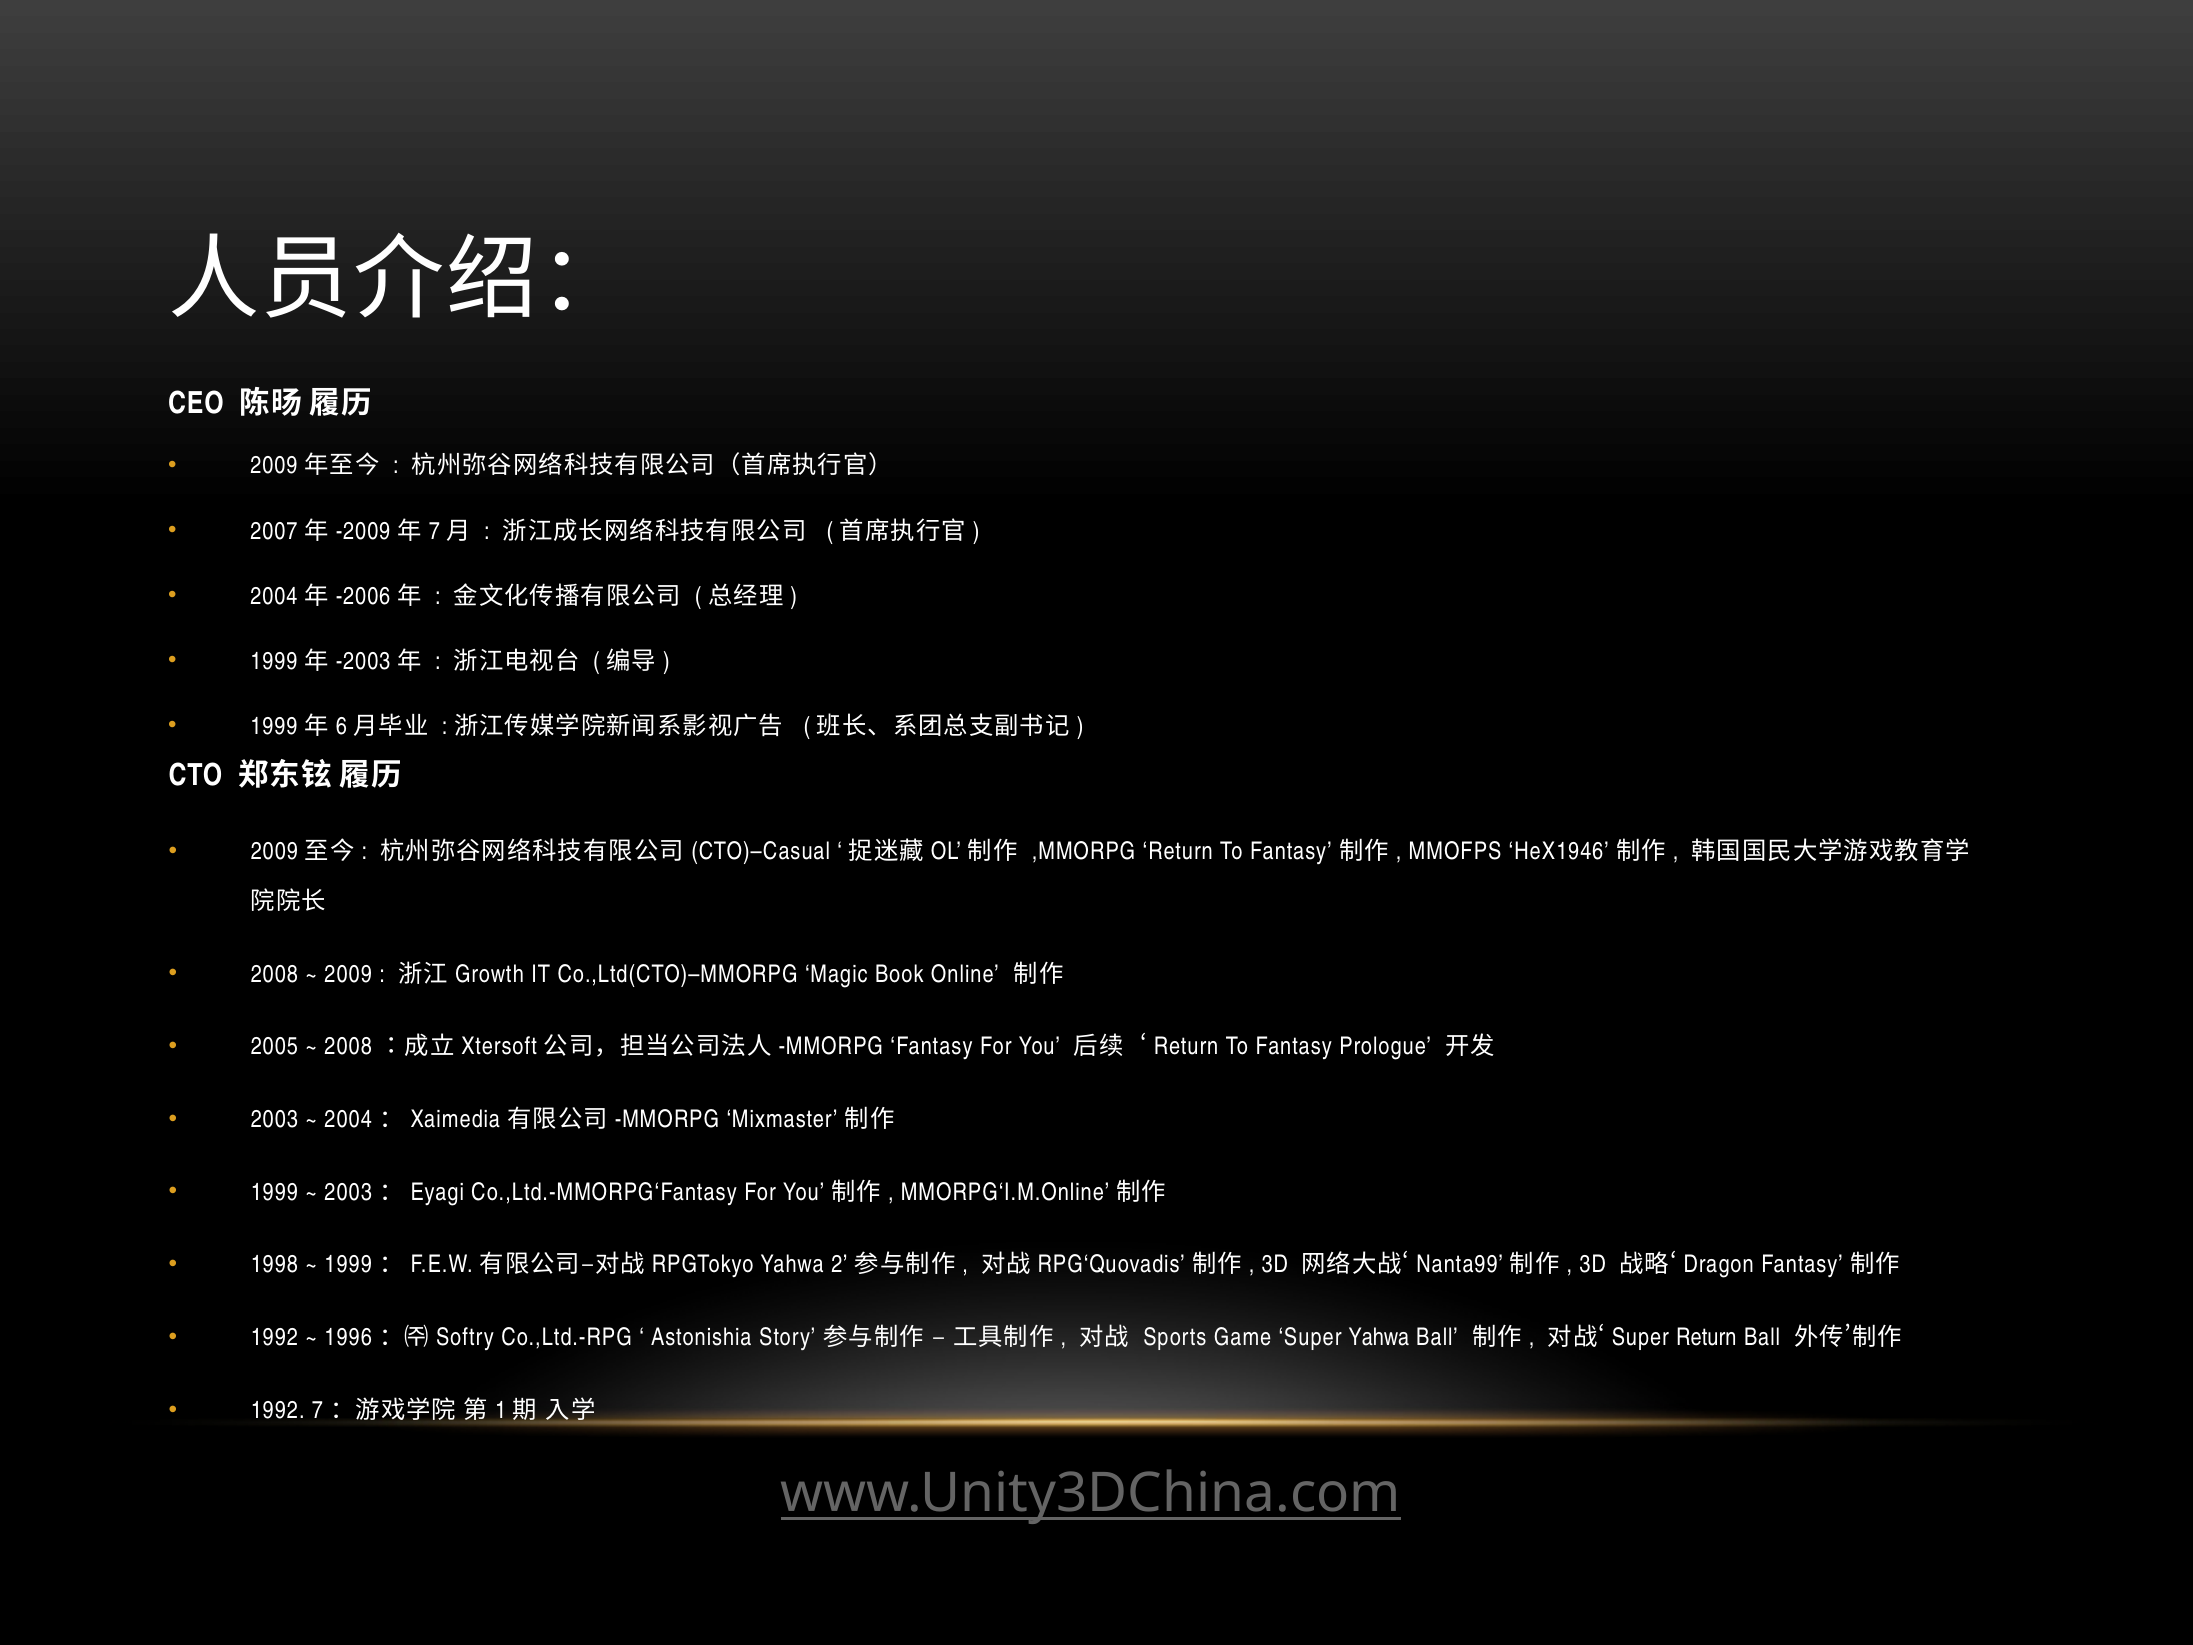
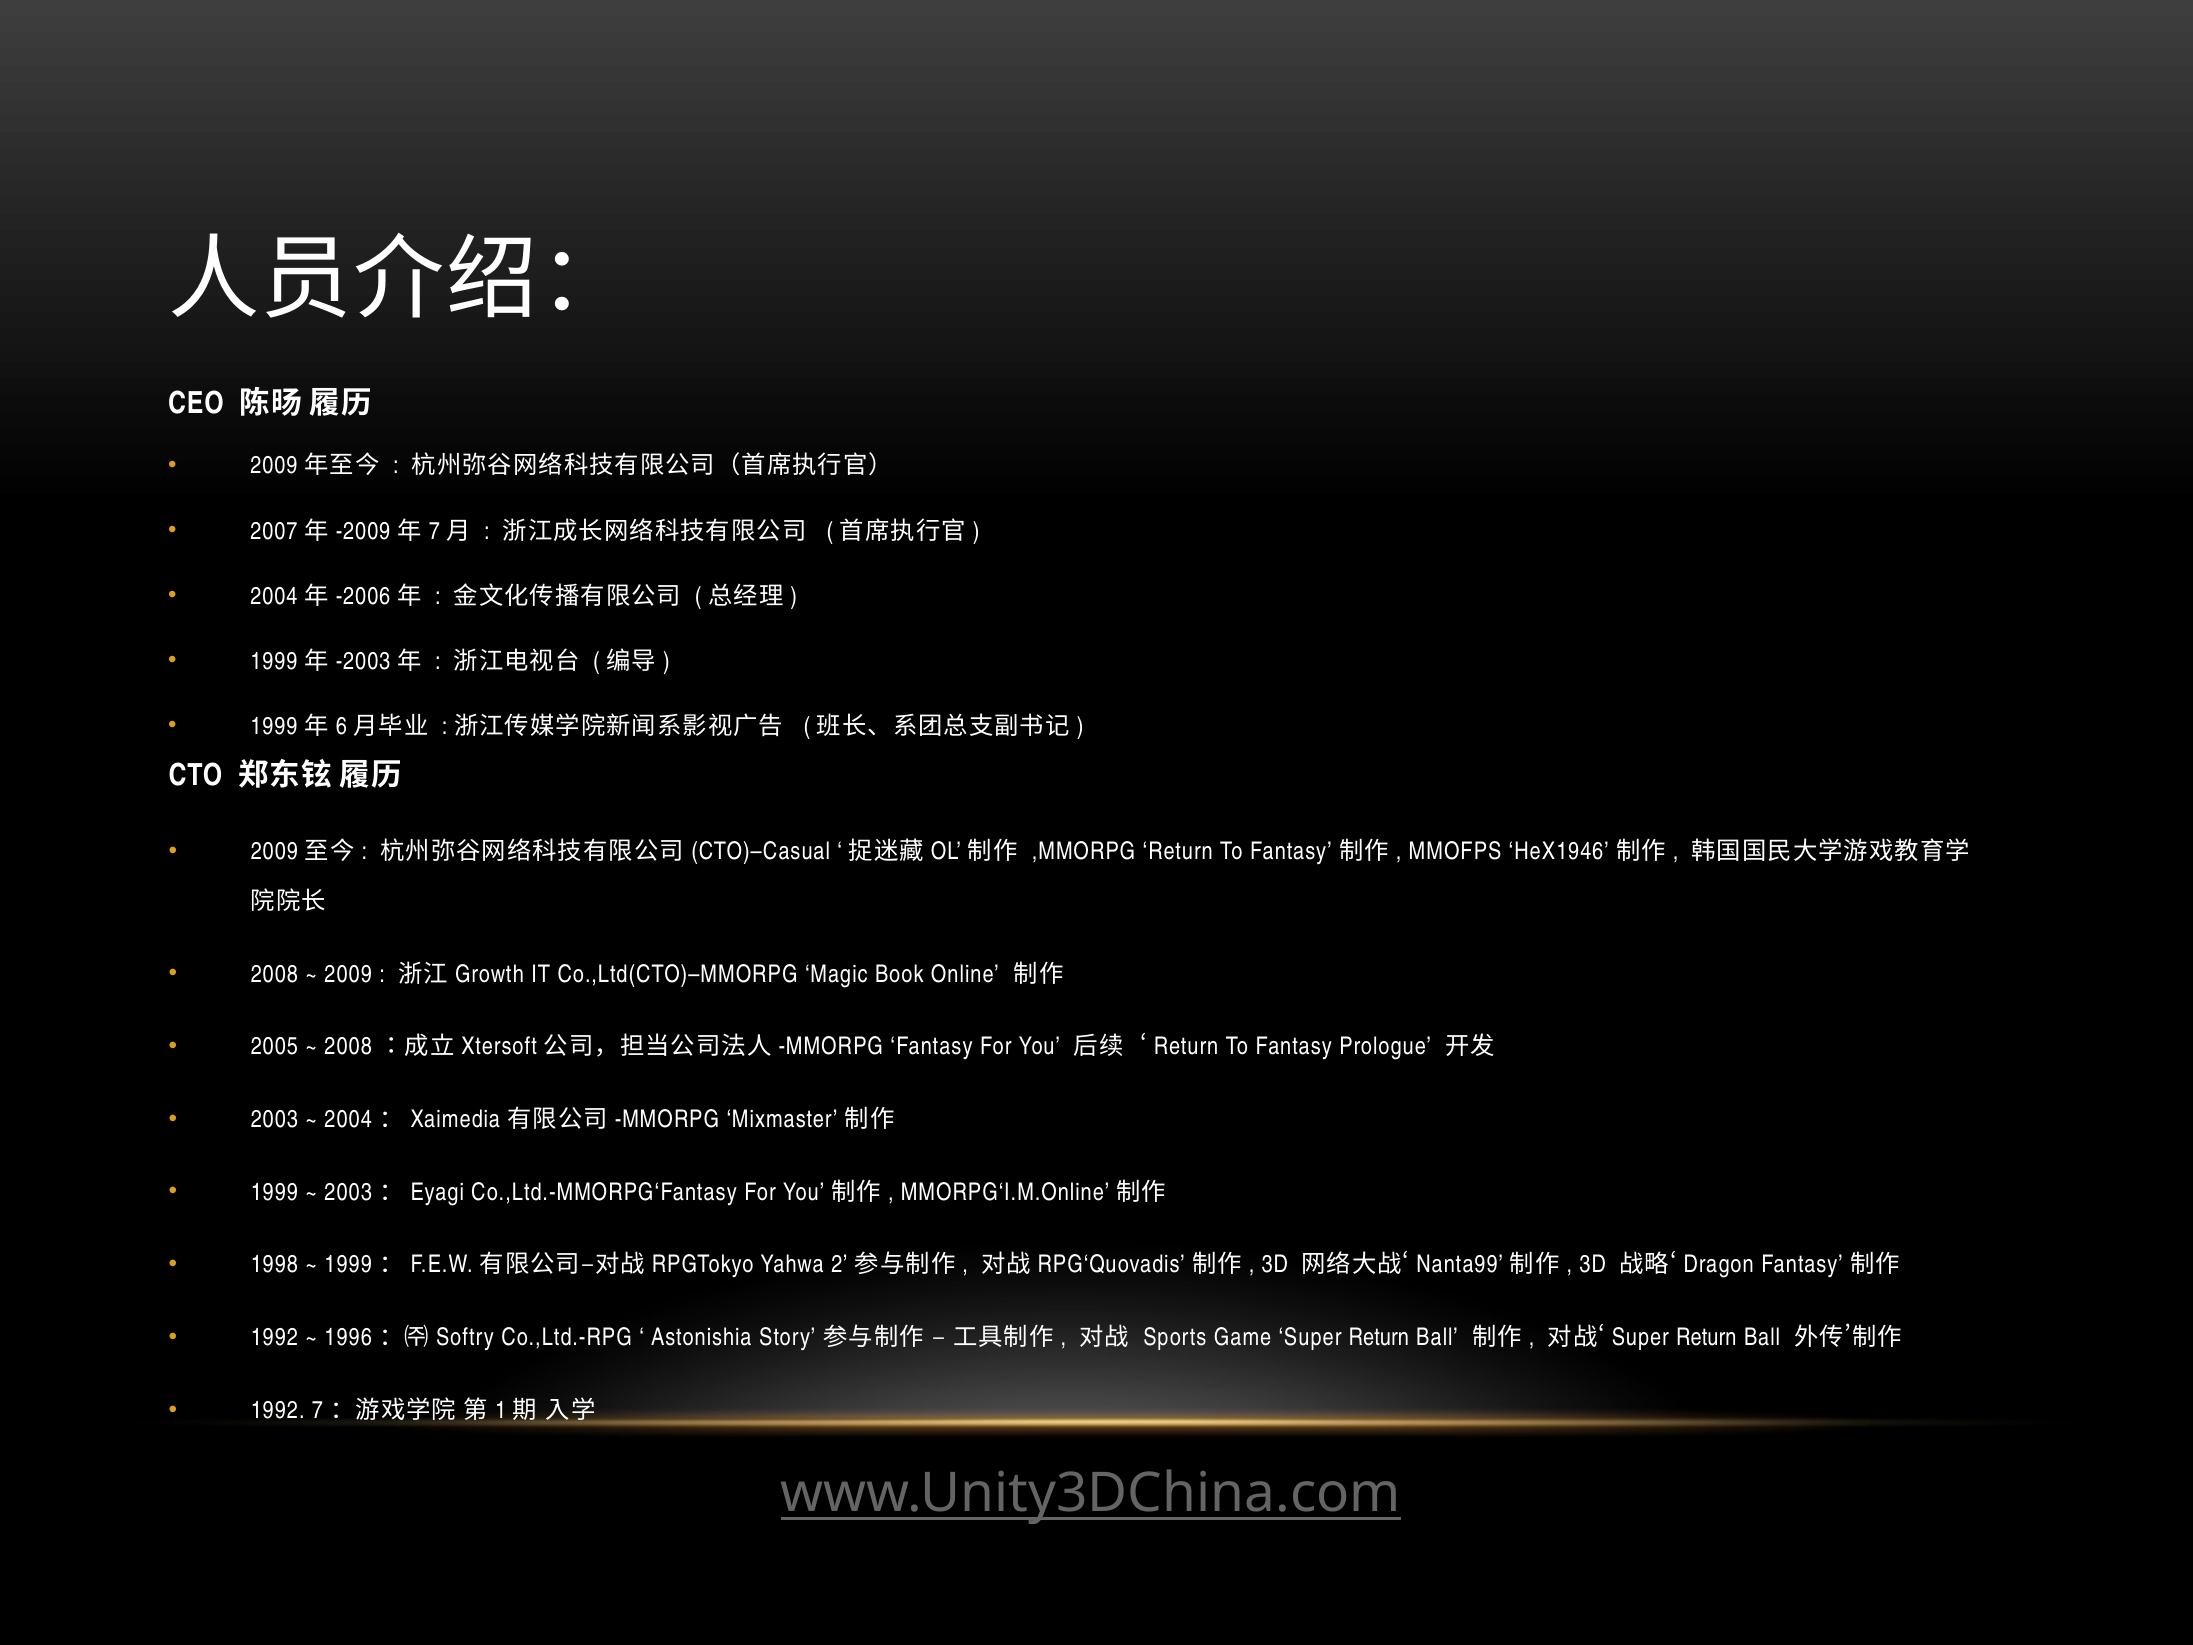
Game Super Yahwa: Yahwa -> Return
